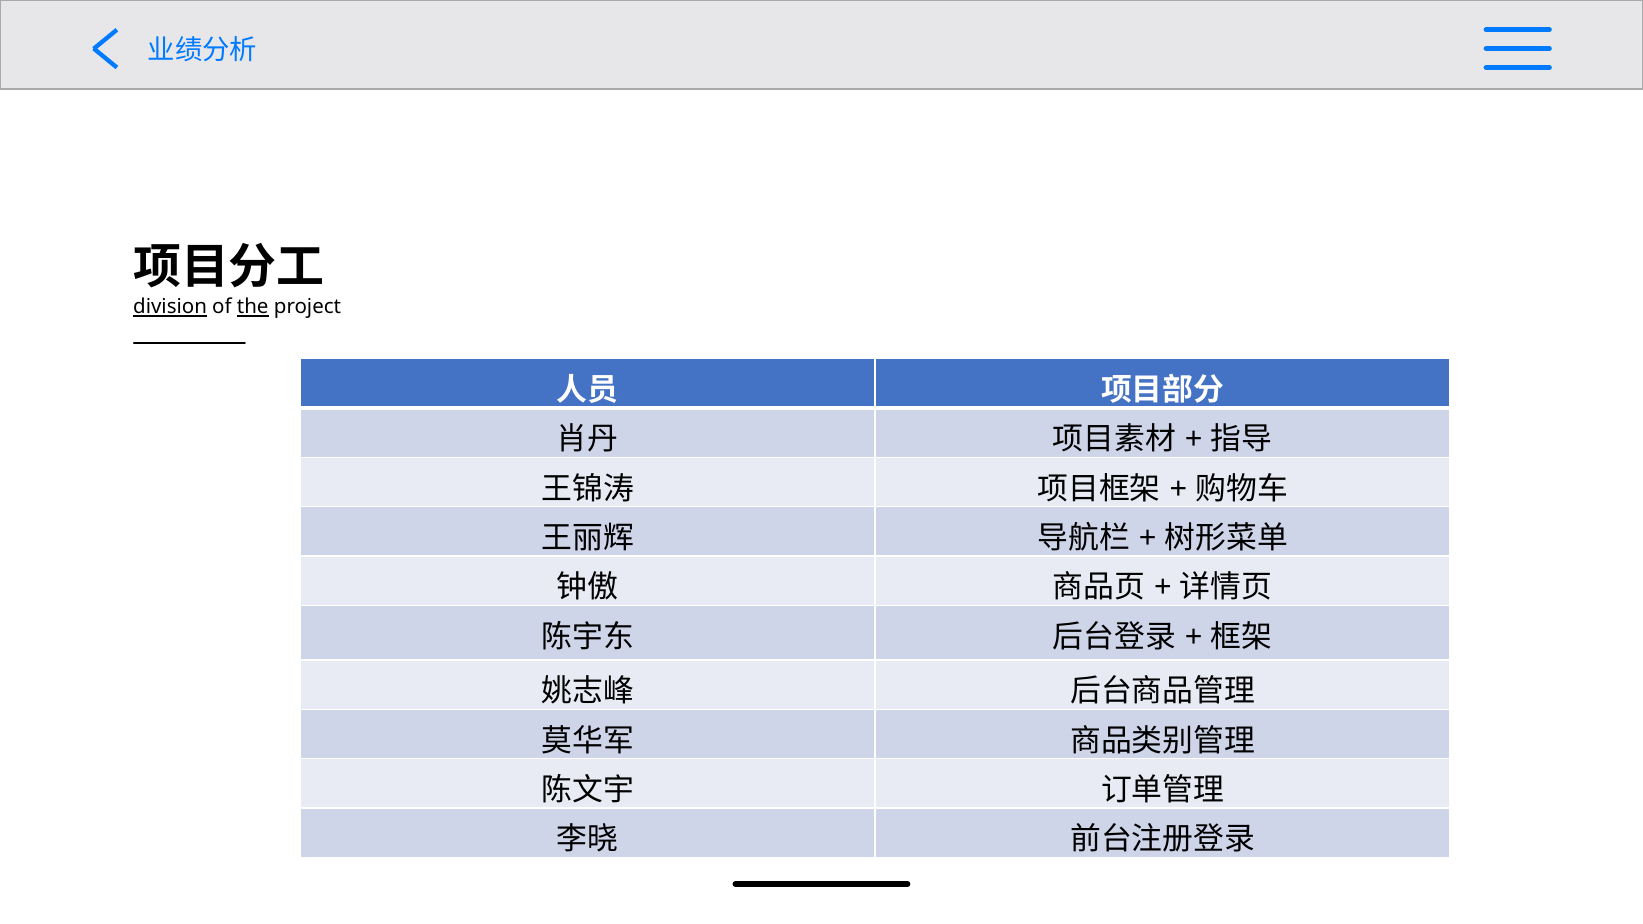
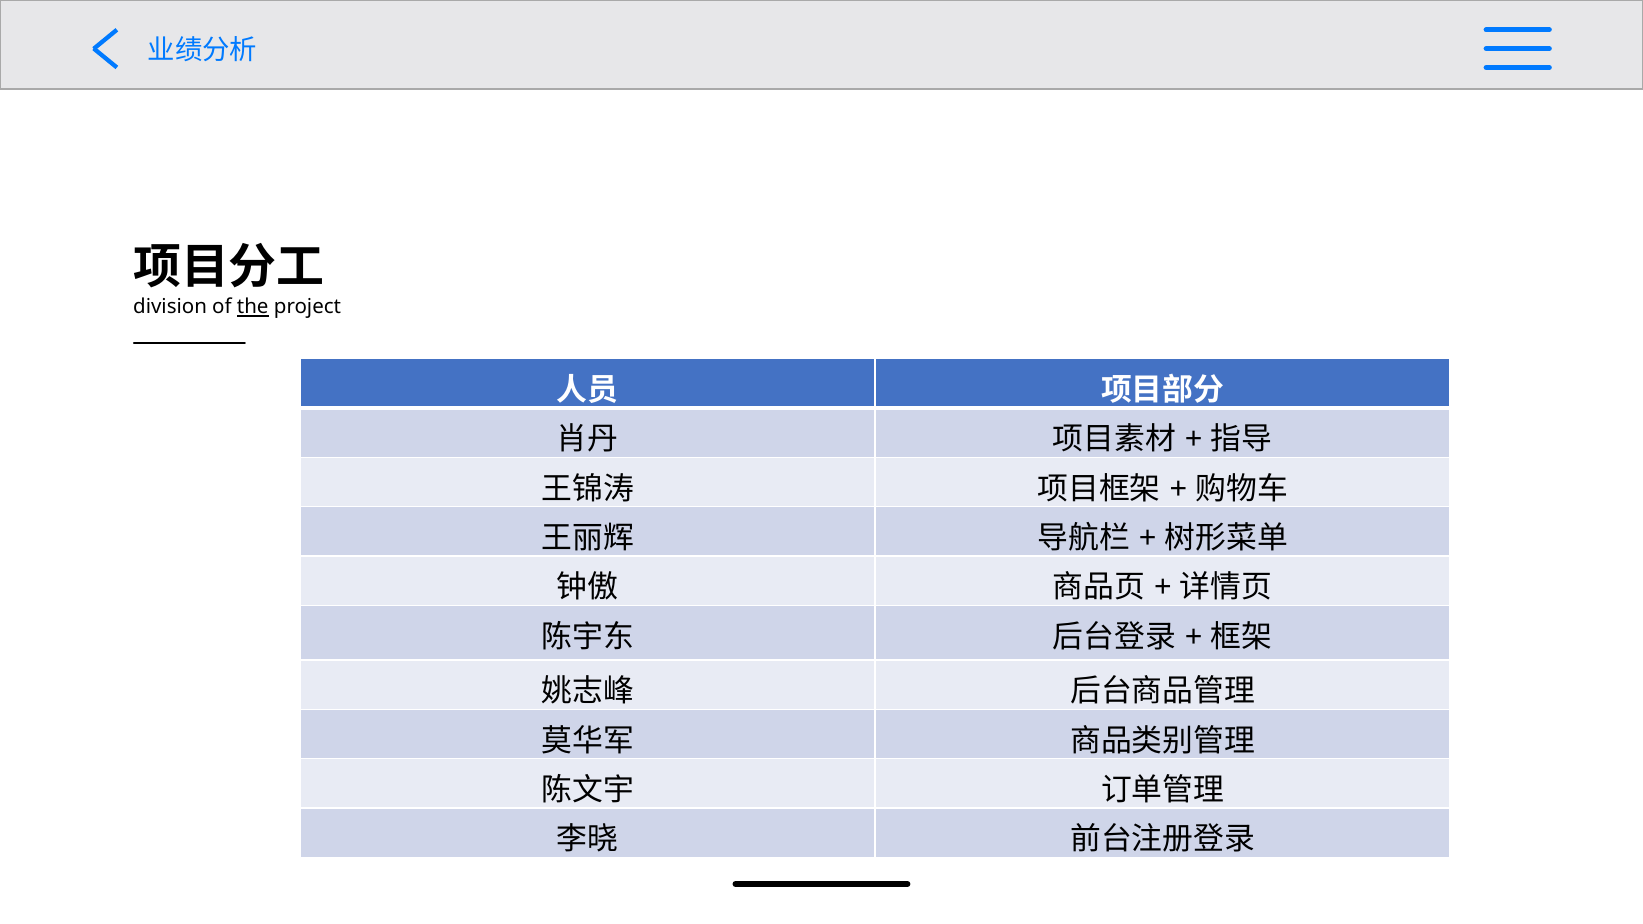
division underline: present -> none
